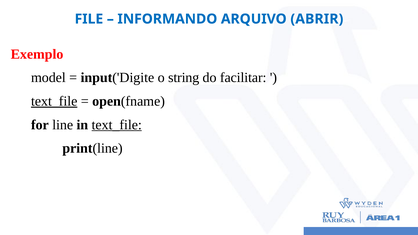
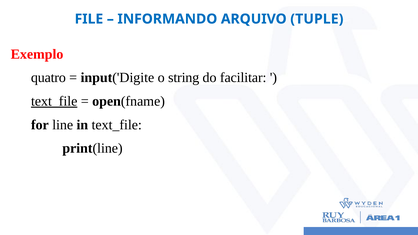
ABRIR: ABRIR -> TUPLE
model: model -> quatro
text_file at (117, 125) underline: present -> none
